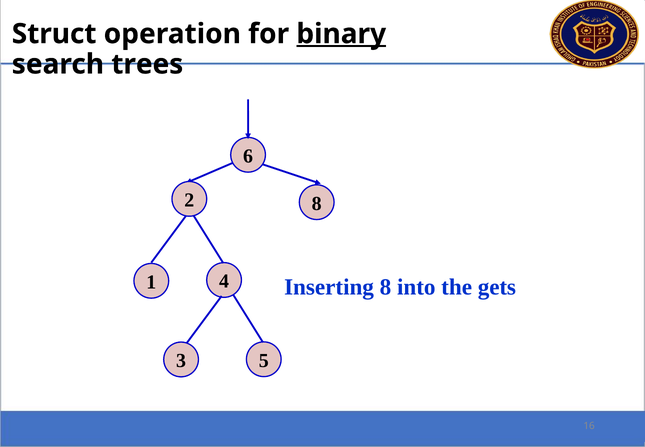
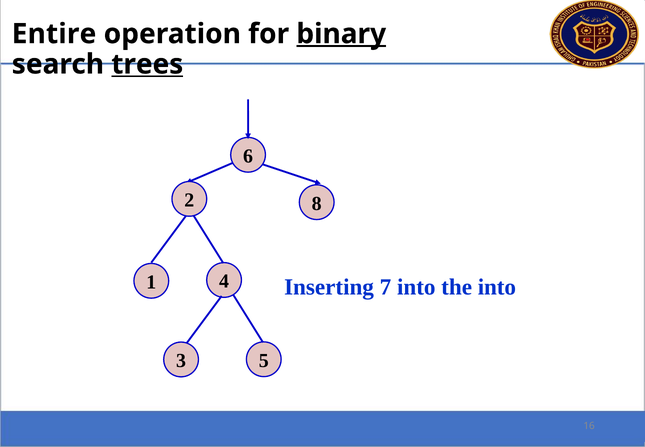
Struct: Struct -> Entire
trees underline: none -> present
Inserting 8: 8 -> 7
the gets: gets -> into
